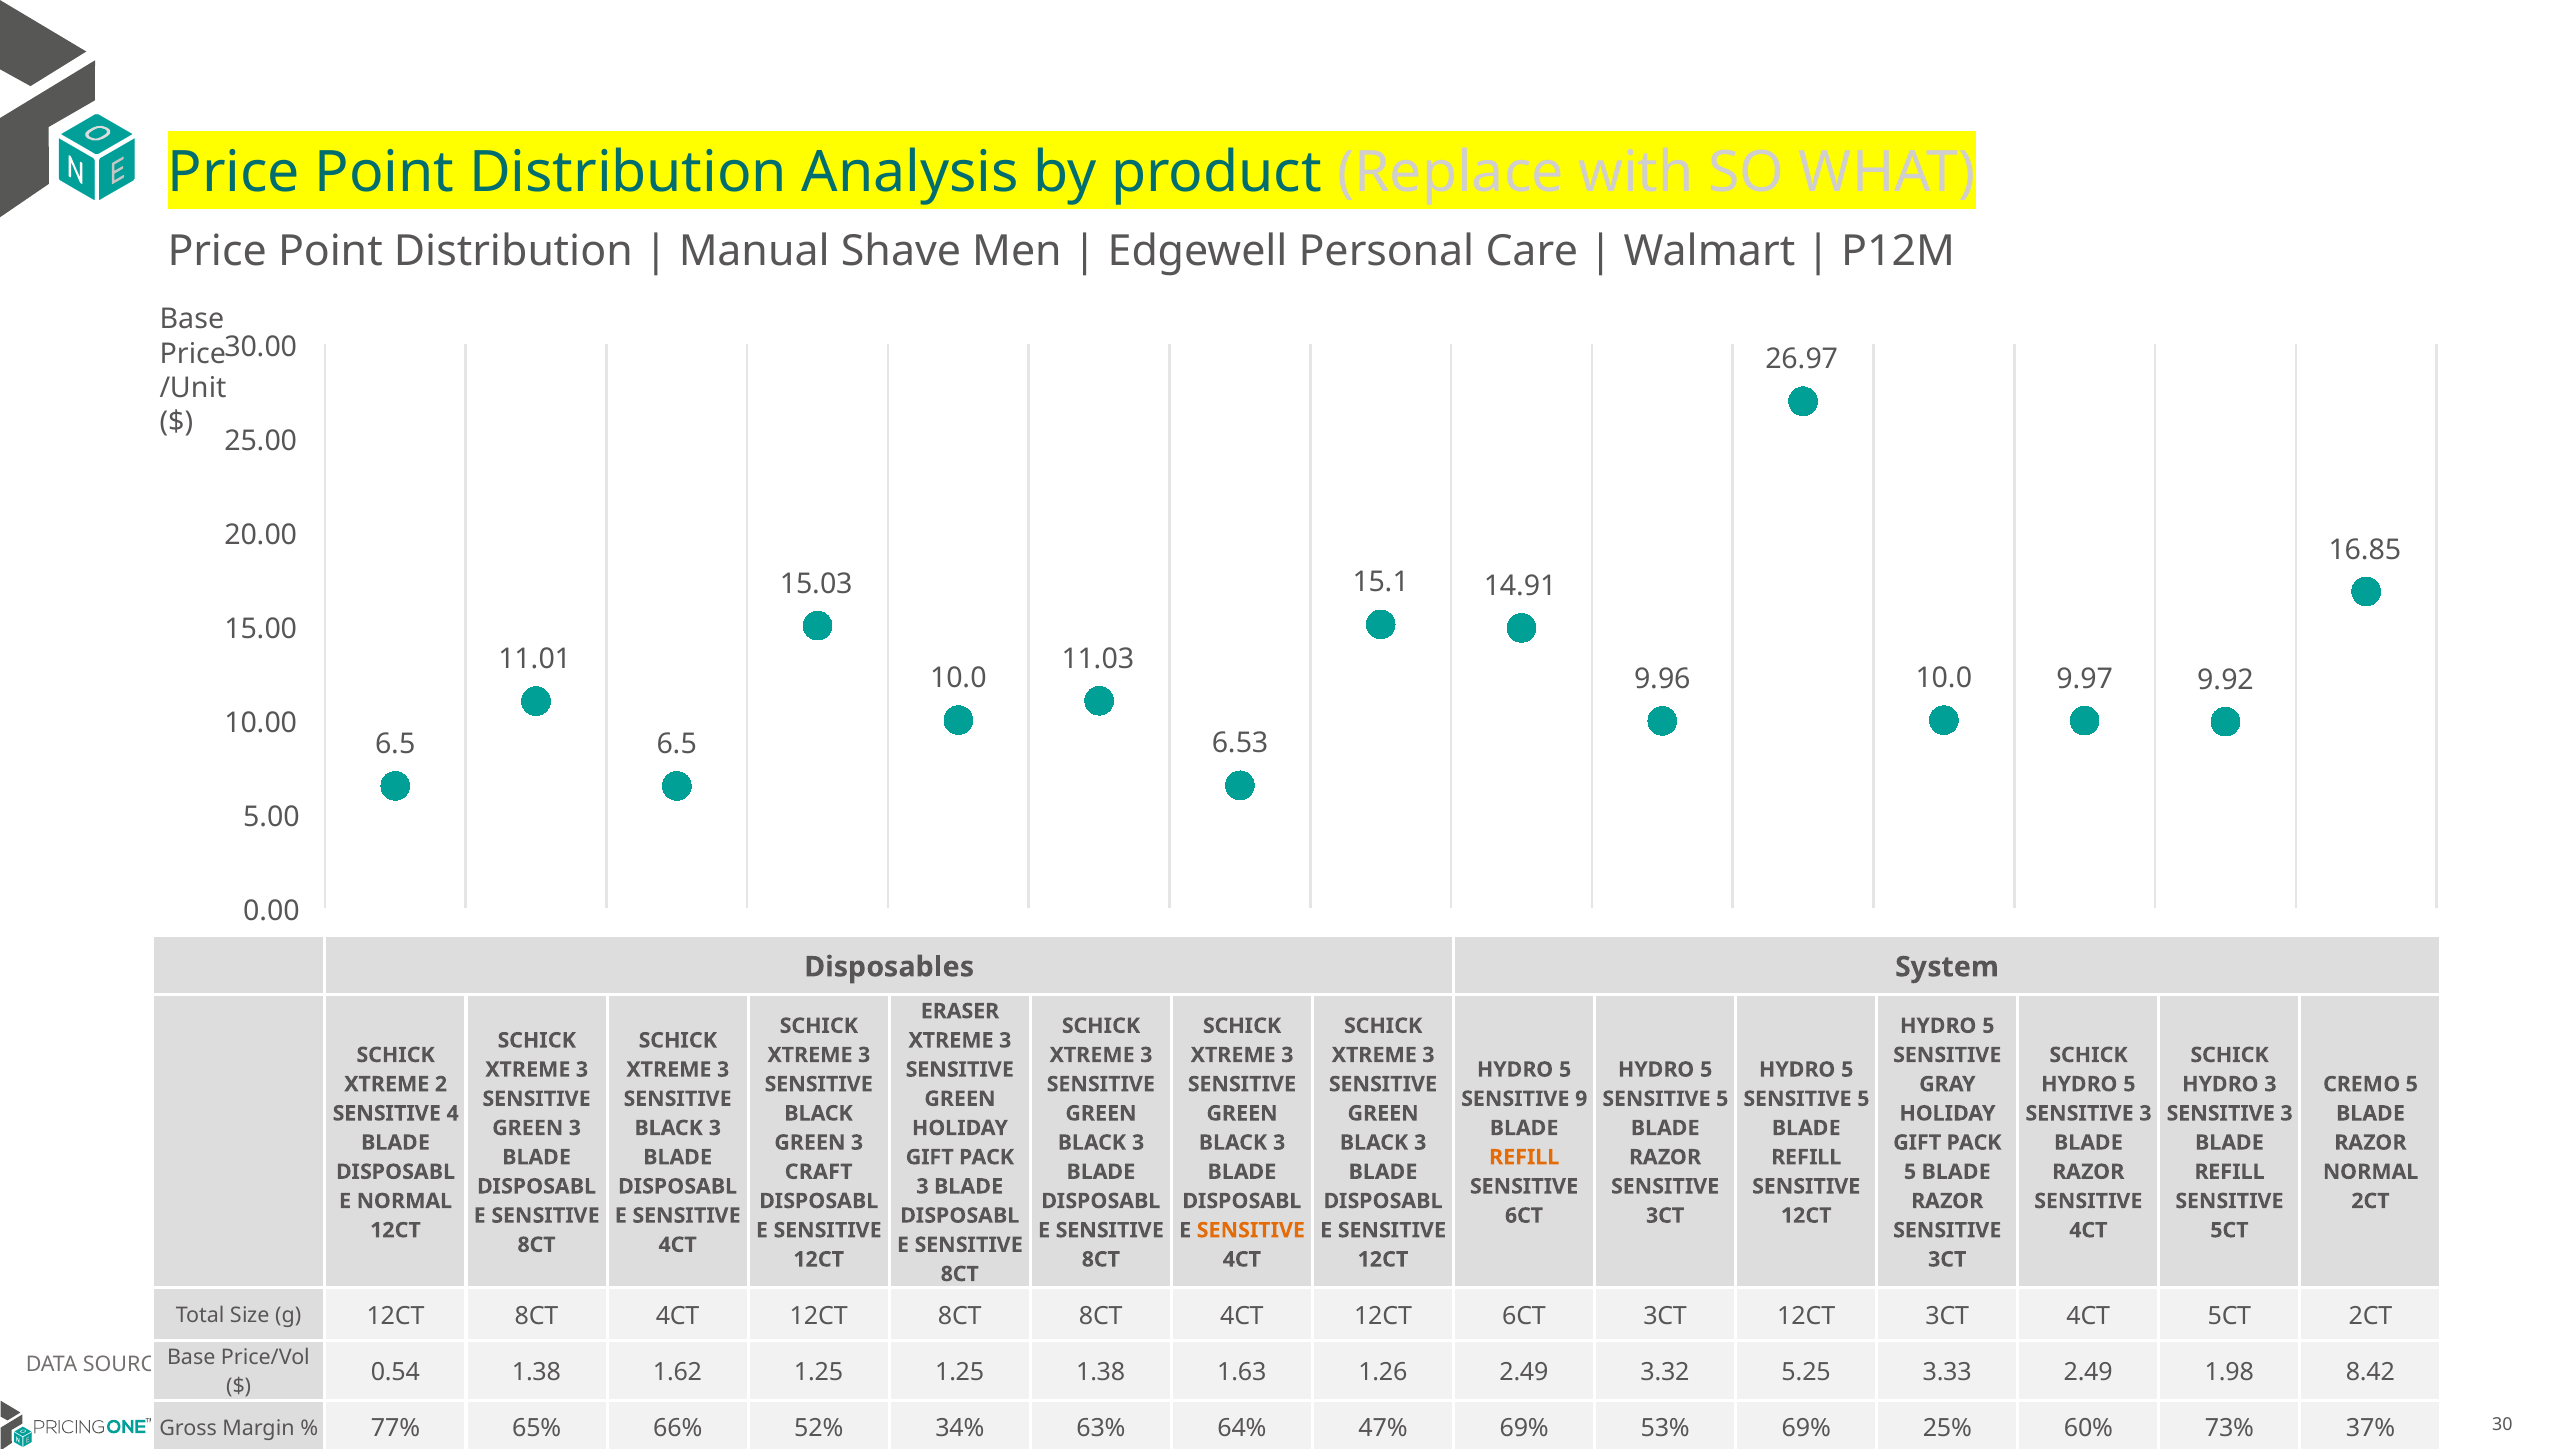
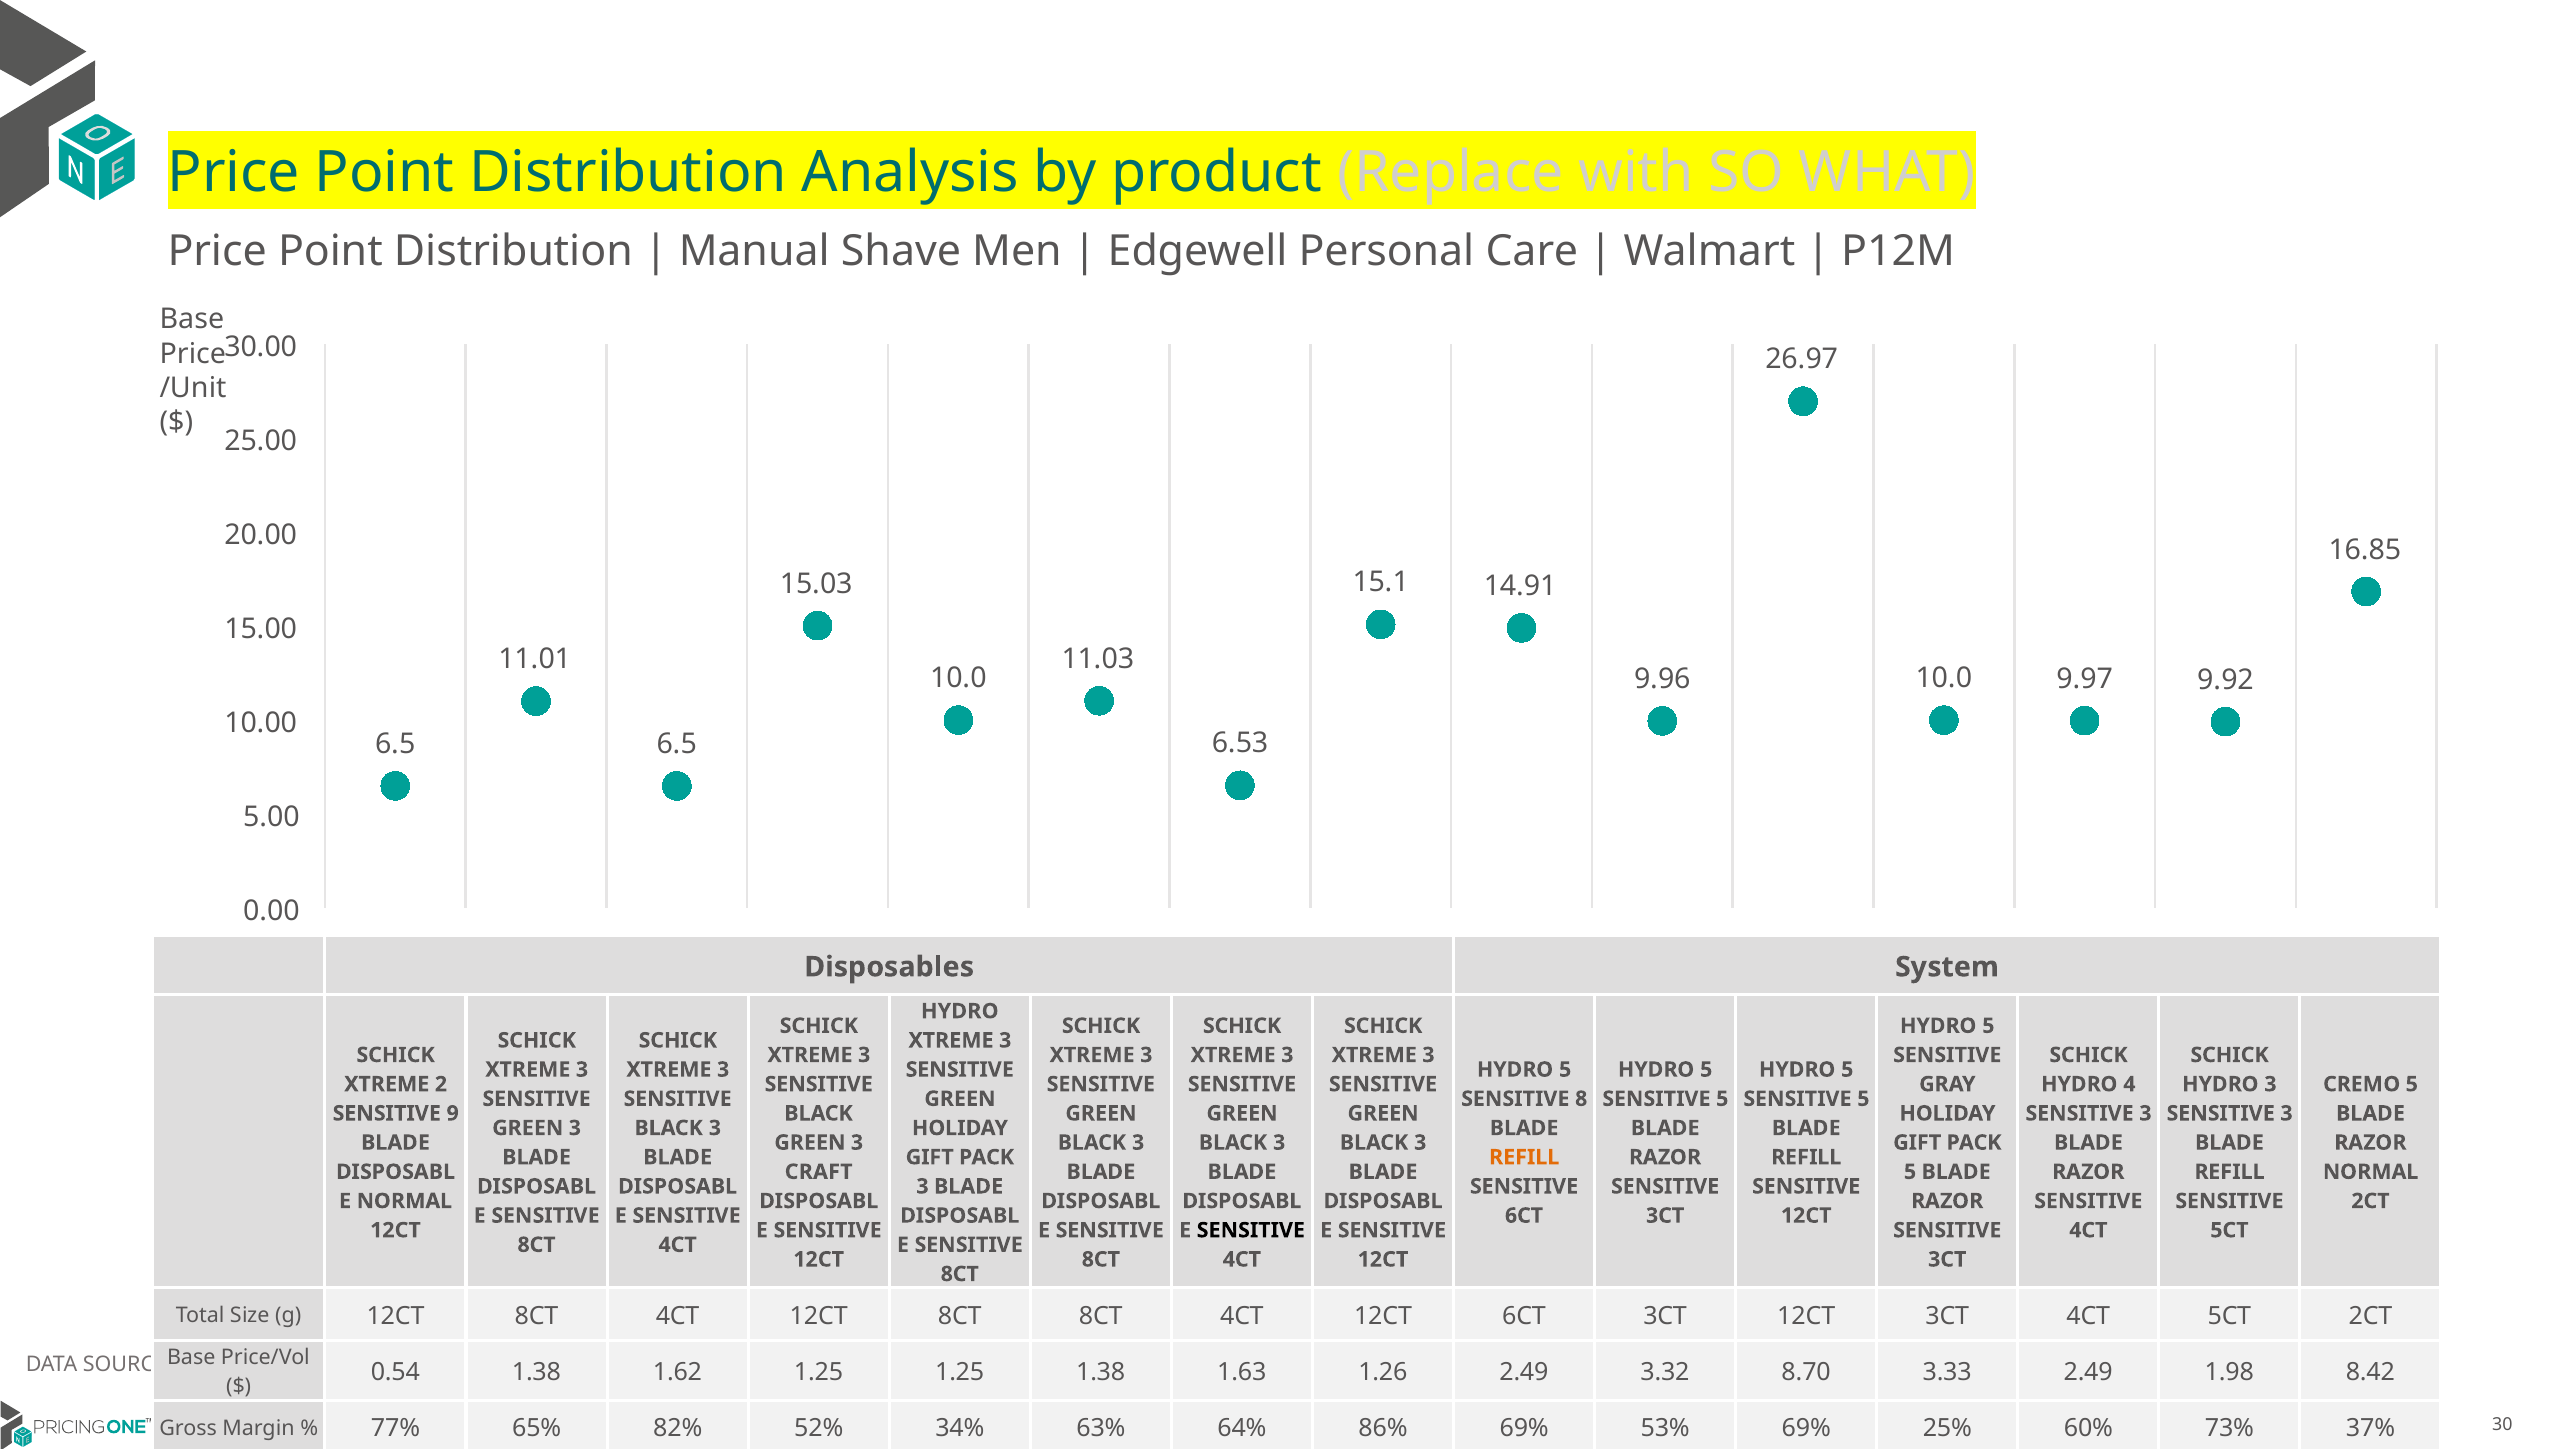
ERASER at (960, 1011): ERASER -> HYDRO
5 at (2129, 1084): 5 -> 4
9: 9 -> 8
4: 4 -> 9
SENSITIVE at (1251, 1230) colour: orange -> black
5.25: 5.25 -> 8.70
66%: 66% -> 82%
47%: 47% -> 86%
